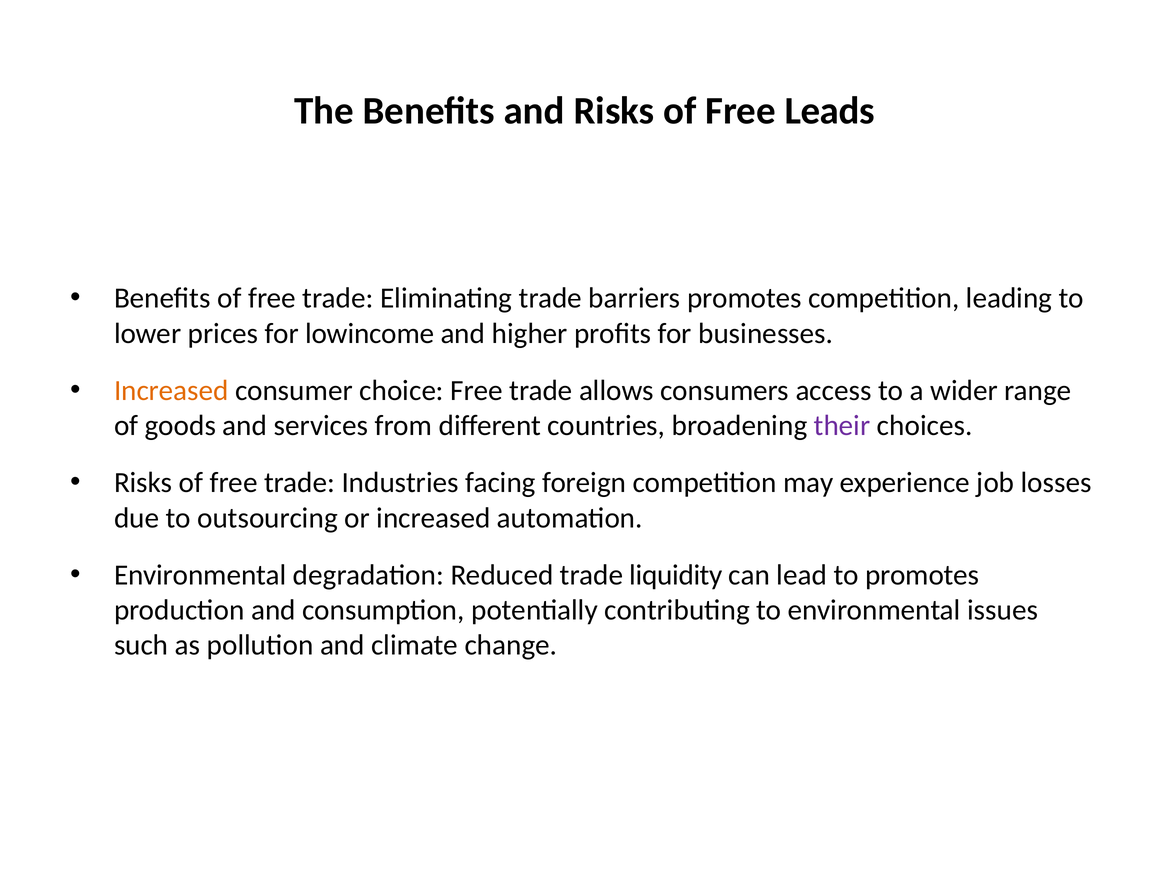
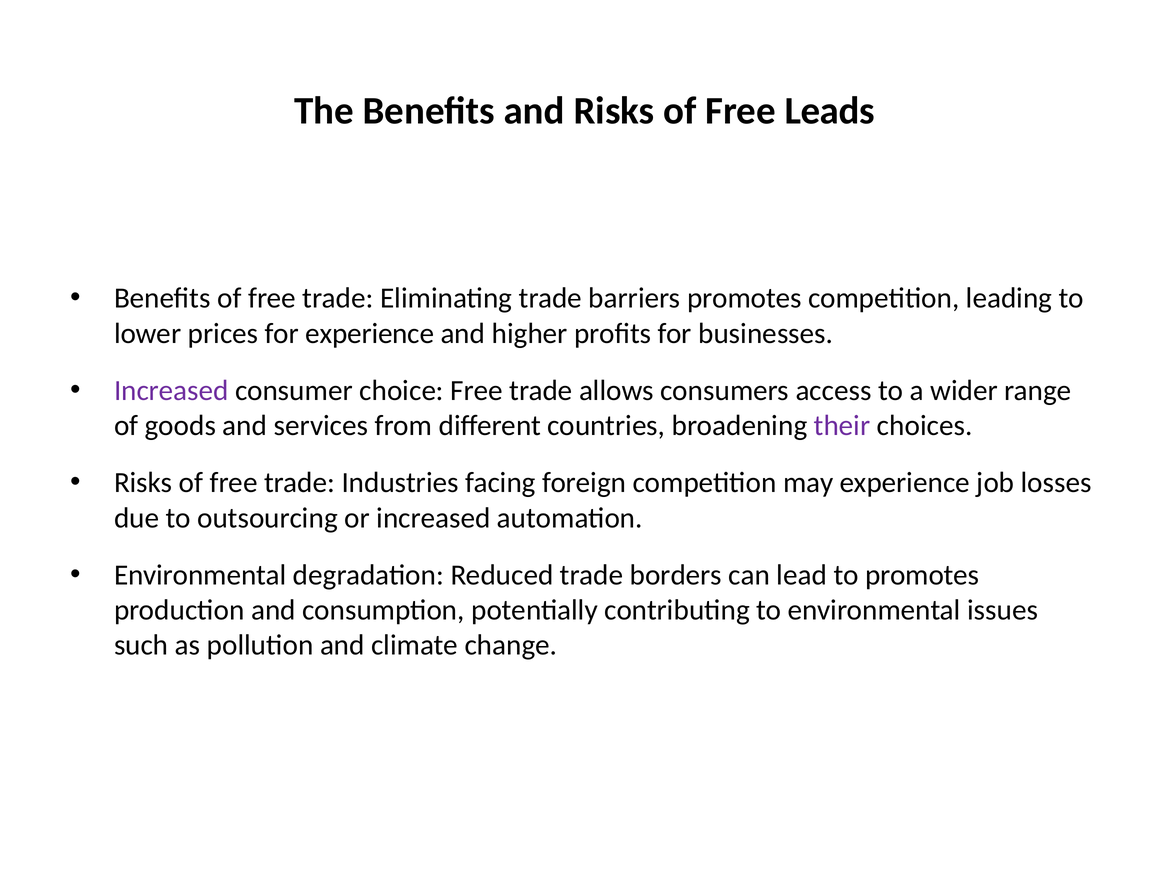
for lowincome: lowincome -> experience
Increased at (171, 390) colour: orange -> purple
liquidity: liquidity -> borders
